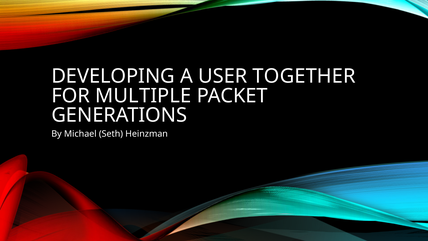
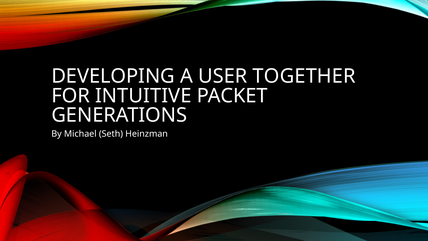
MULTIPLE: MULTIPLE -> INTUITIVE
